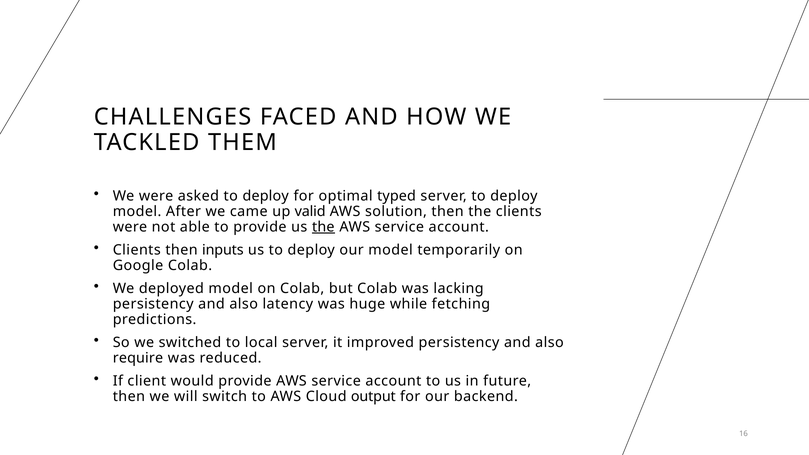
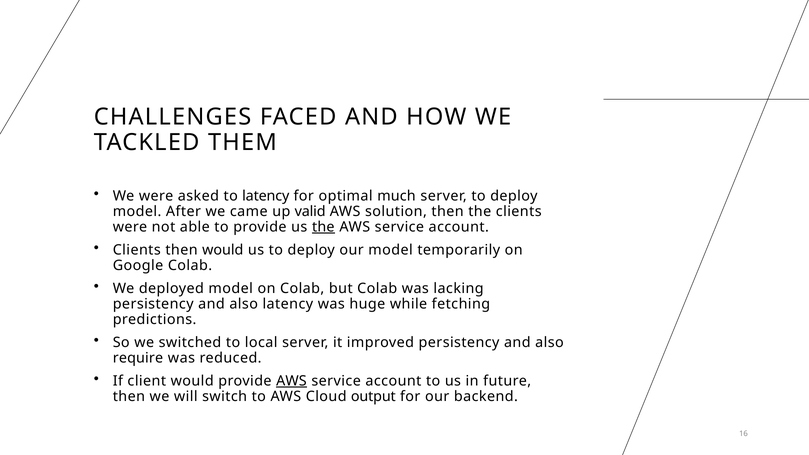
asked to deploy: deploy -> latency
typed: typed -> much
then inputs: inputs -> would
AWS at (291, 381) underline: none -> present
